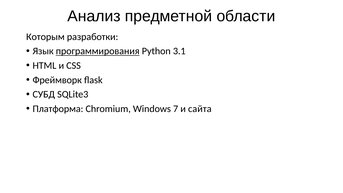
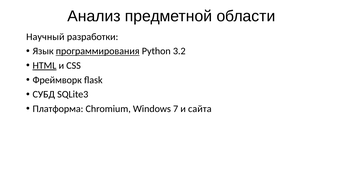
Которым: Которым -> Научный
3.1: 3.1 -> 3.2
HTML underline: none -> present
